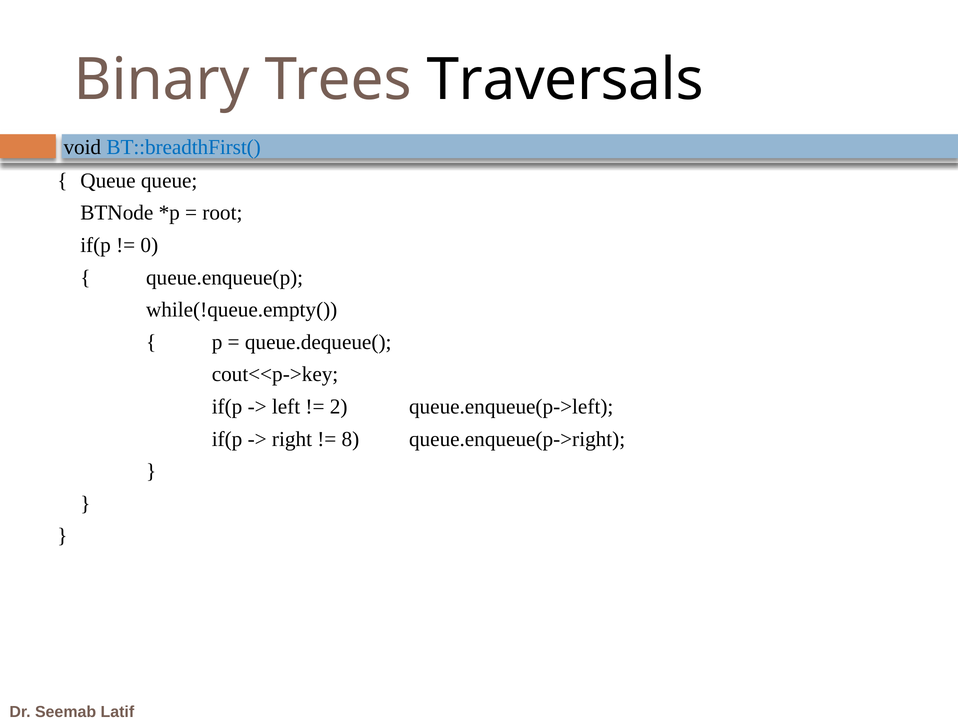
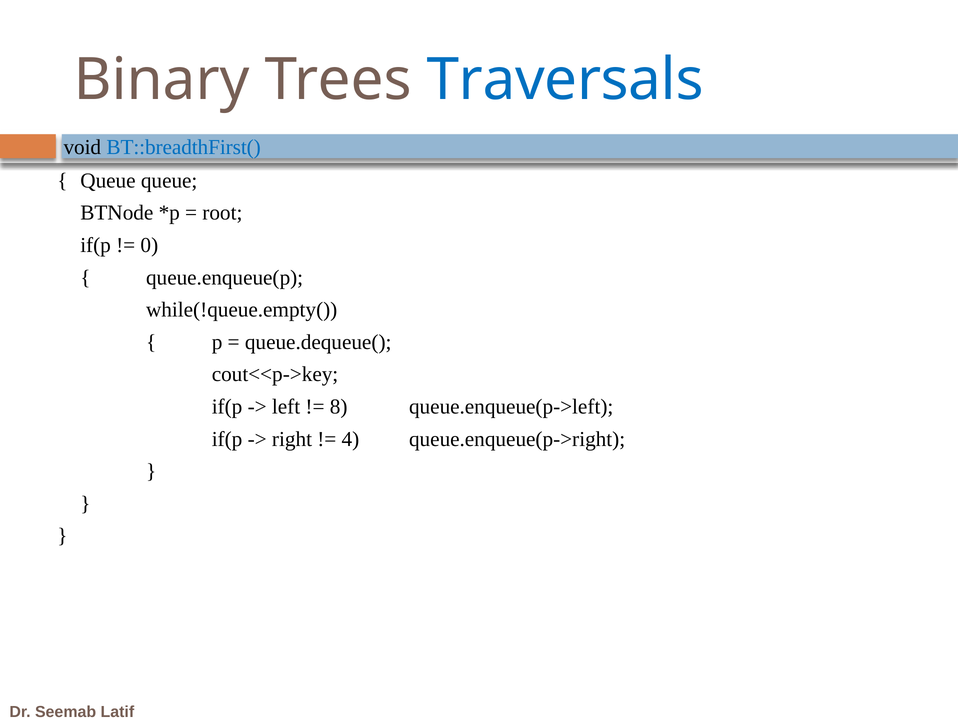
Traversals colour: black -> blue
2: 2 -> 8
8: 8 -> 4
